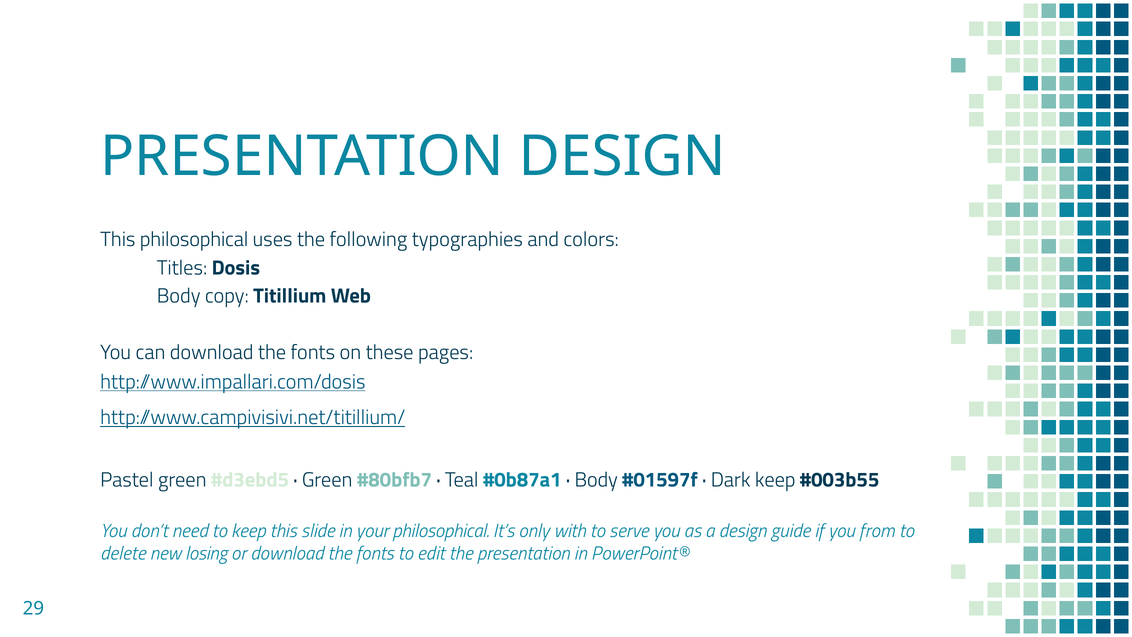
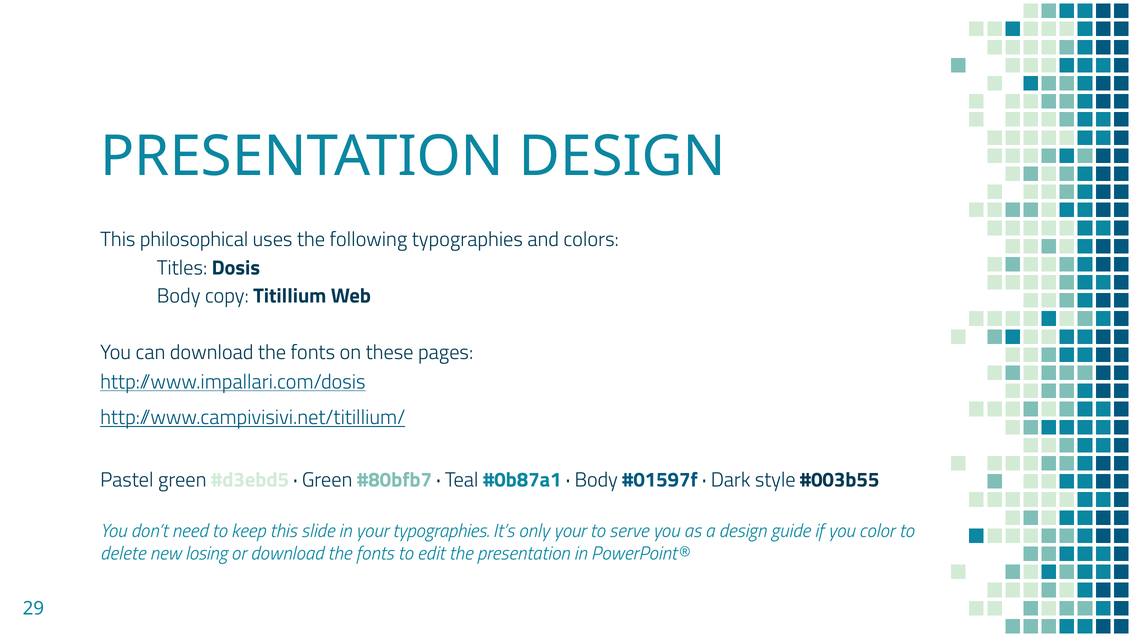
Dark keep: keep -> style
your philosophical: philosophical -> typographies
only with: with -> your
from: from -> color
